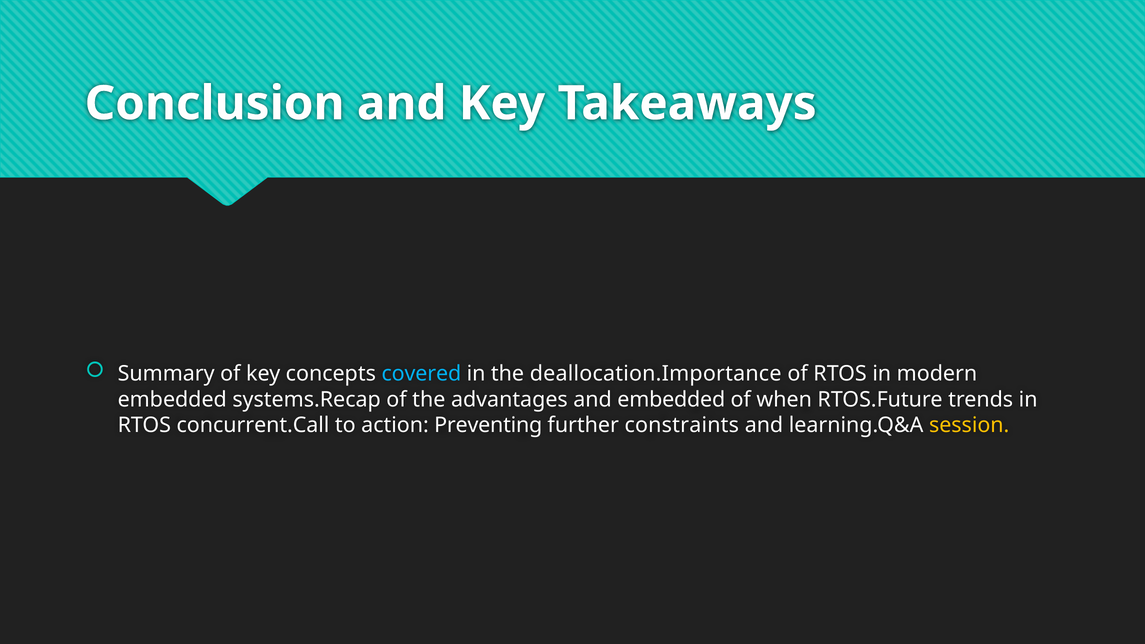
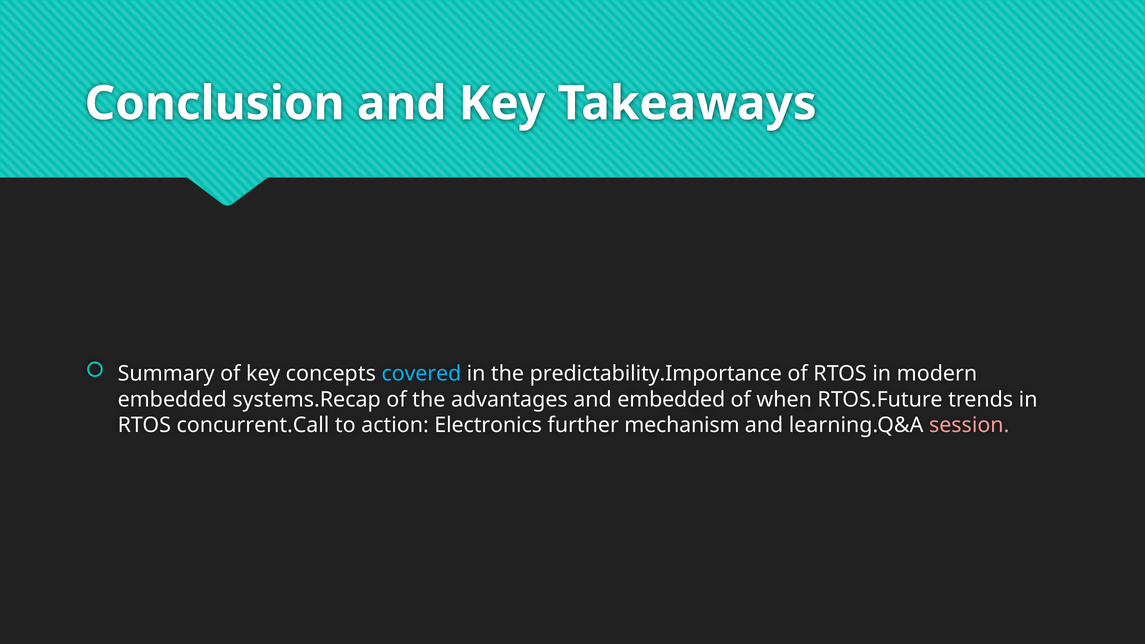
deallocation.Importance: deallocation.Importance -> predictability.Importance
Preventing: Preventing -> Electronics
constraints: constraints -> mechanism
session colour: yellow -> pink
